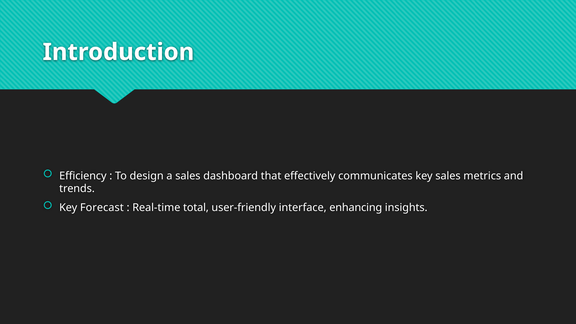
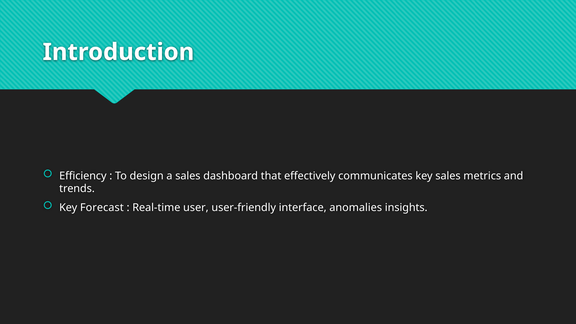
total: total -> user
enhancing: enhancing -> anomalies
